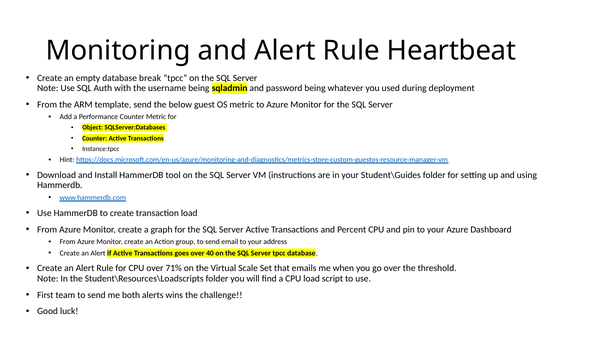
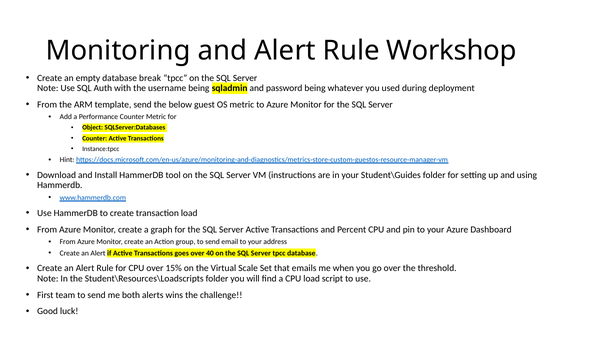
Heartbeat: Heartbeat -> Workshop
71%: 71% -> 15%
